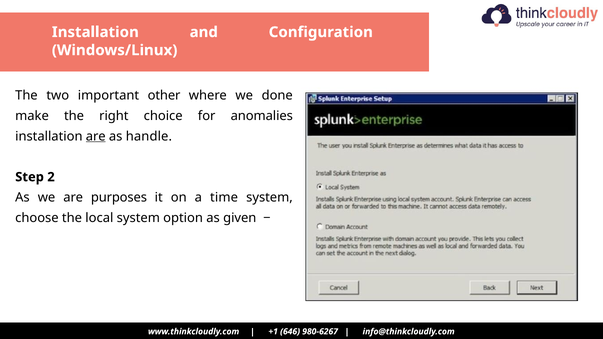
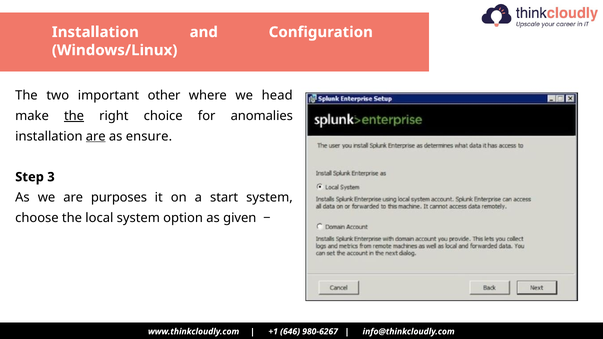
done: done -> head
the at (74, 116) underline: none -> present
handle: handle -> ensure
2: 2 -> 3
time: time -> start
